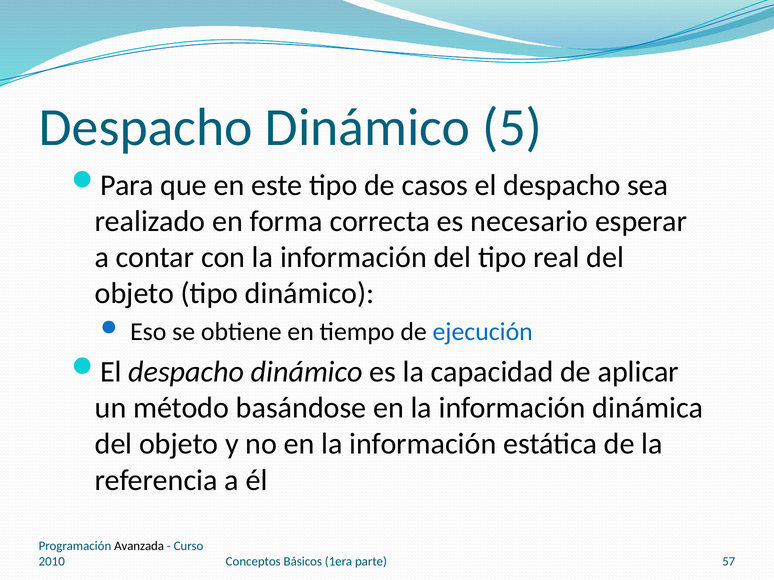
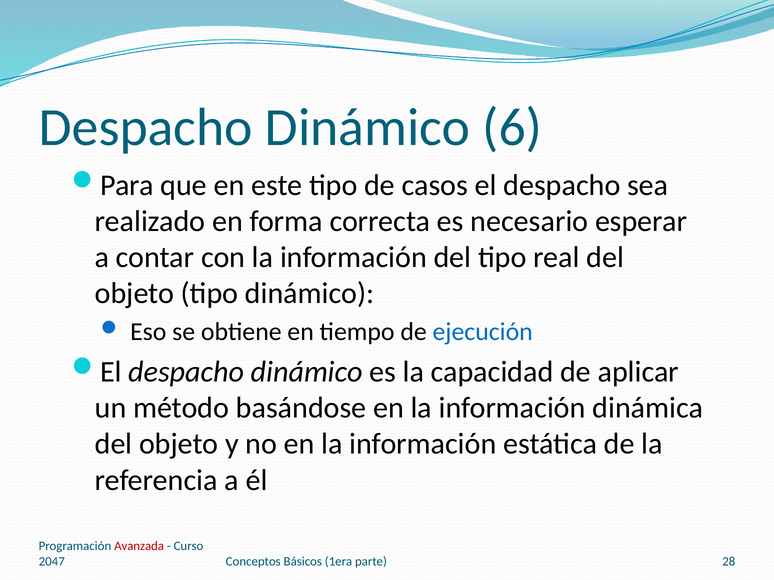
5: 5 -> 6
Avanzada colour: black -> red
57: 57 -> 28
2010: 2010 -> 2047
